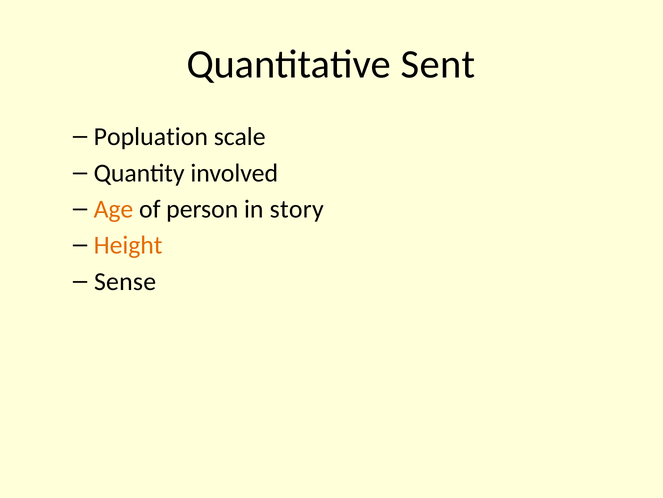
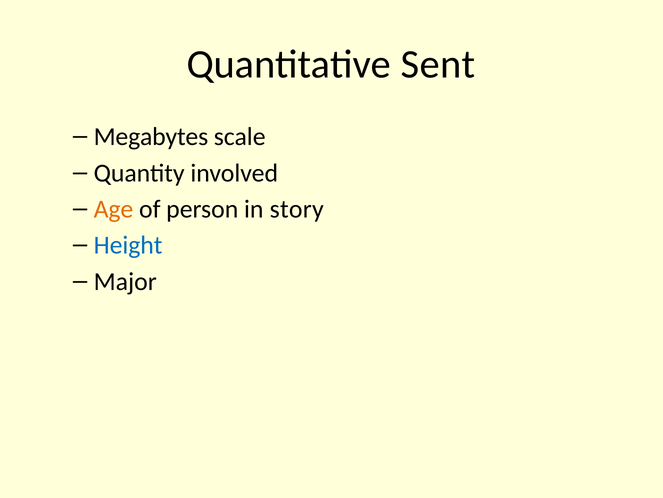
Popluation: Popluation -> Megabytes
Height colour: orange -> blue
Sense: Sense -> Major
